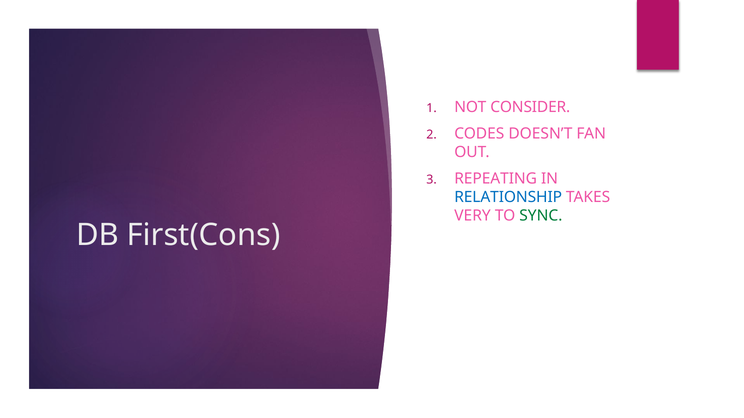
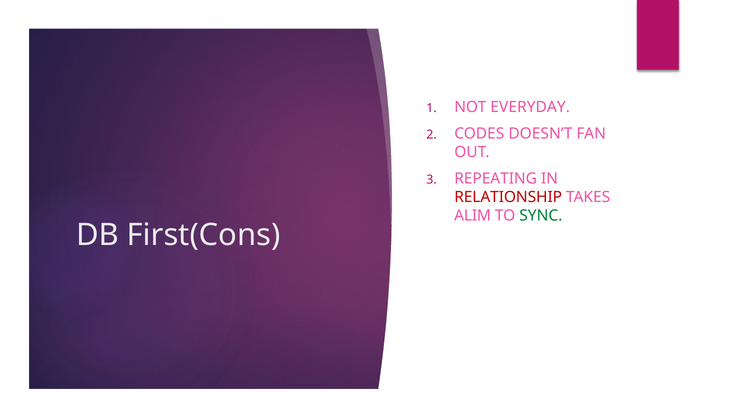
CONSIDER: CONSIDER -> EVERYDAY
RELATIONSHIP colour: blue -> red
VERY: VERY -> ALIM
